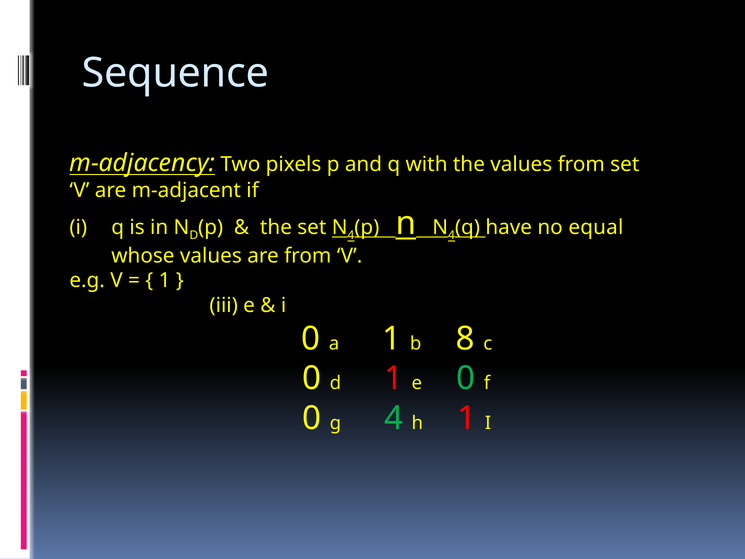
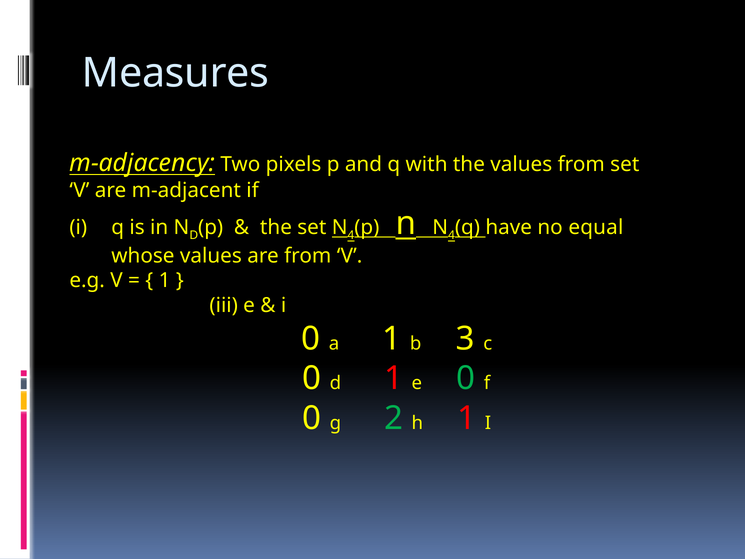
Sequence: Sequence -> Measures
8: 8 -> 3
g 4: 4 -> 2
